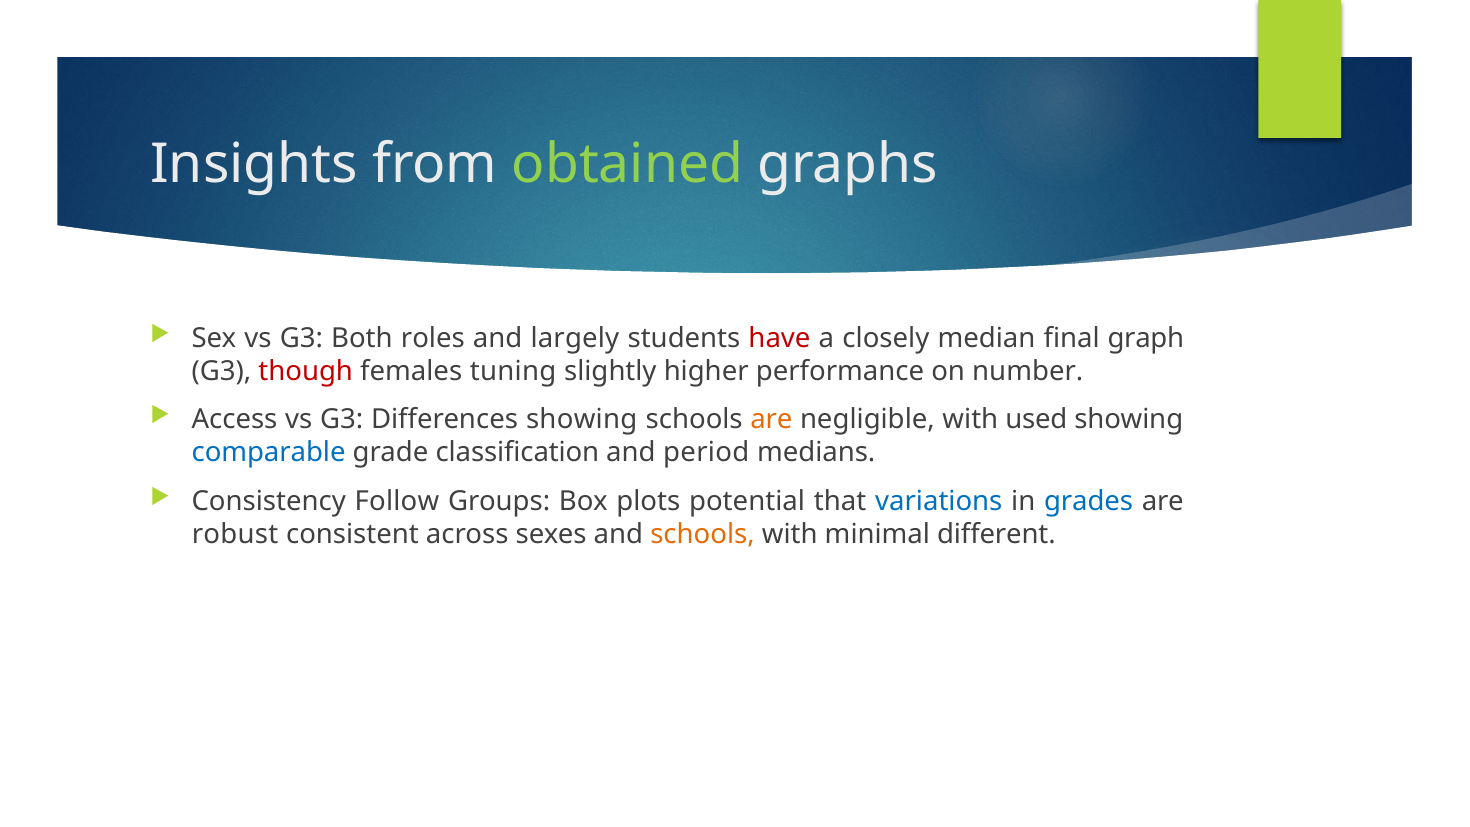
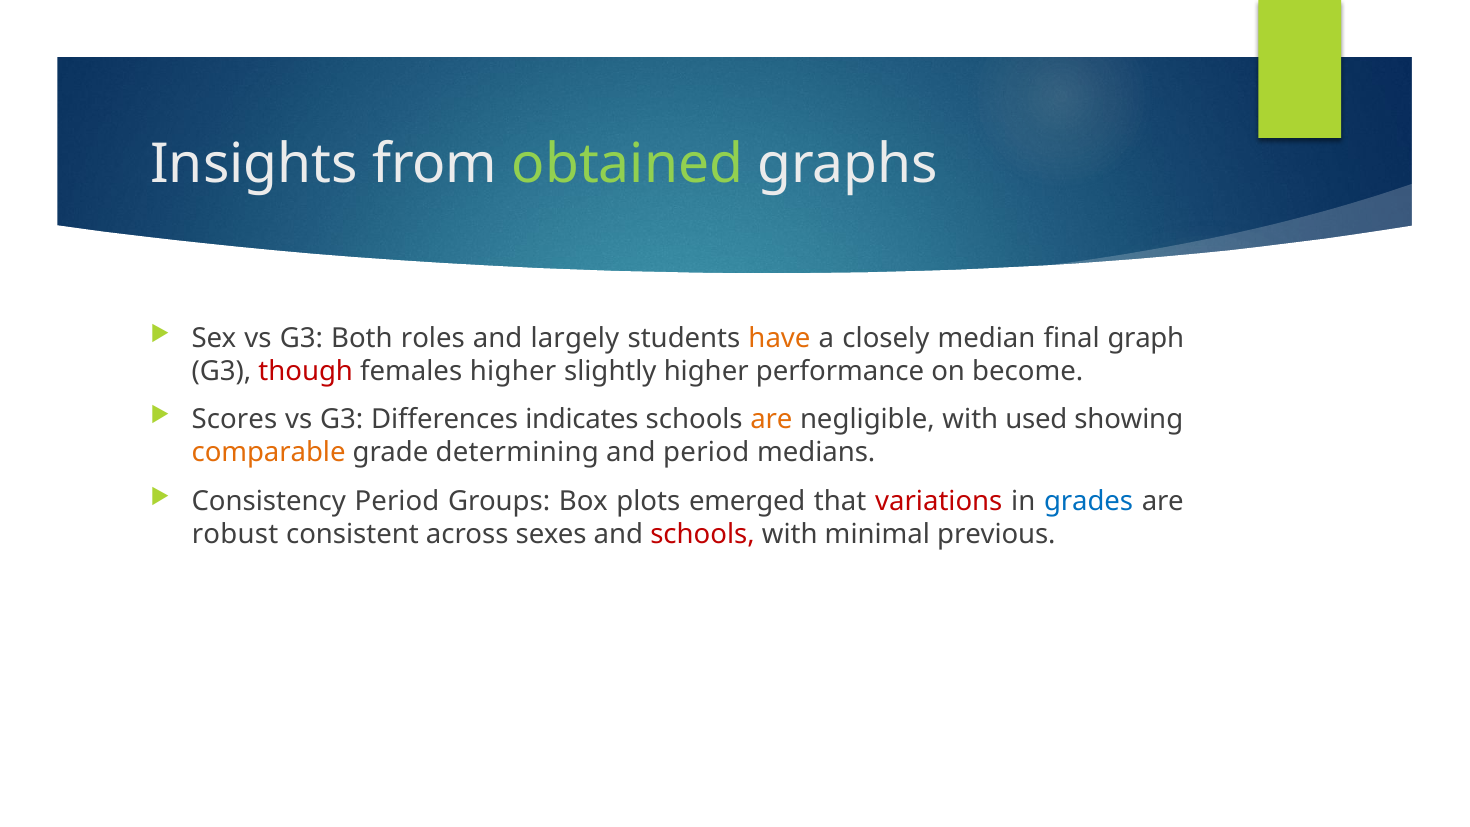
have colour: red -> orange
females tuning: tuning -> higher
number: number -> become
Access: Access -> Scores
Differences showing: showing -> indicates
comparable colour: blue -> orange
classification: classification -> determining
Consistency Follow: Follow -> Period
potential: potential -> emerged
variations colour: blue -> red
schools at (702, 534) colour: orange -> red
different: different -> previous
